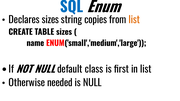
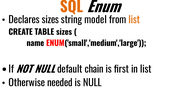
SQL colour: blue -> orange
copies: copies -> model
class: class -> chain
